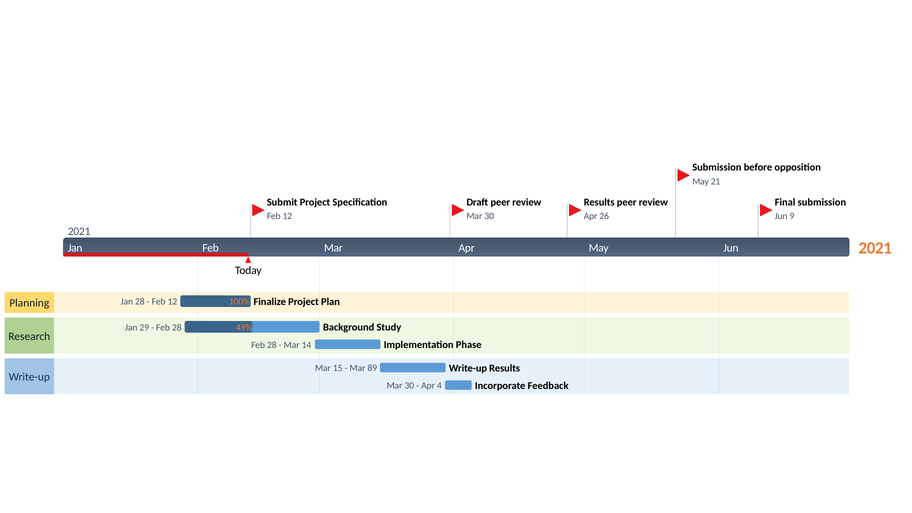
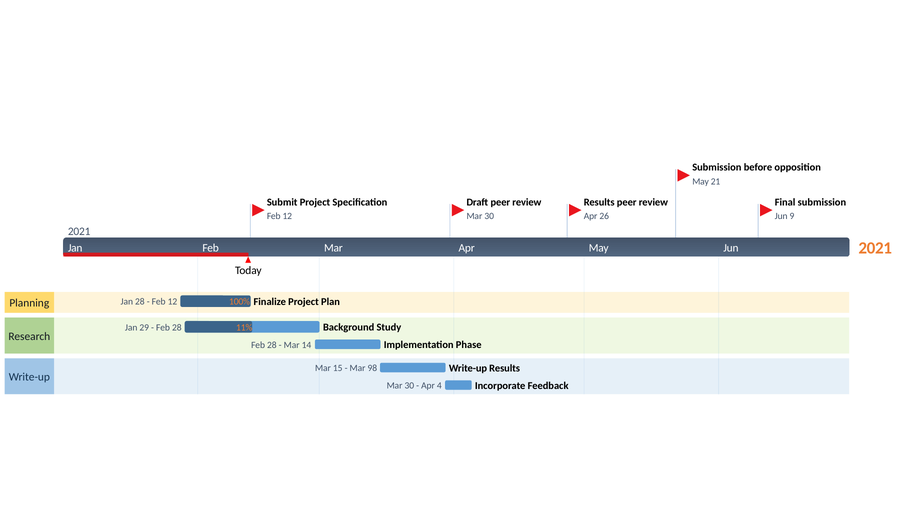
49%: 49% -> 11%
89: 89 -> 98
